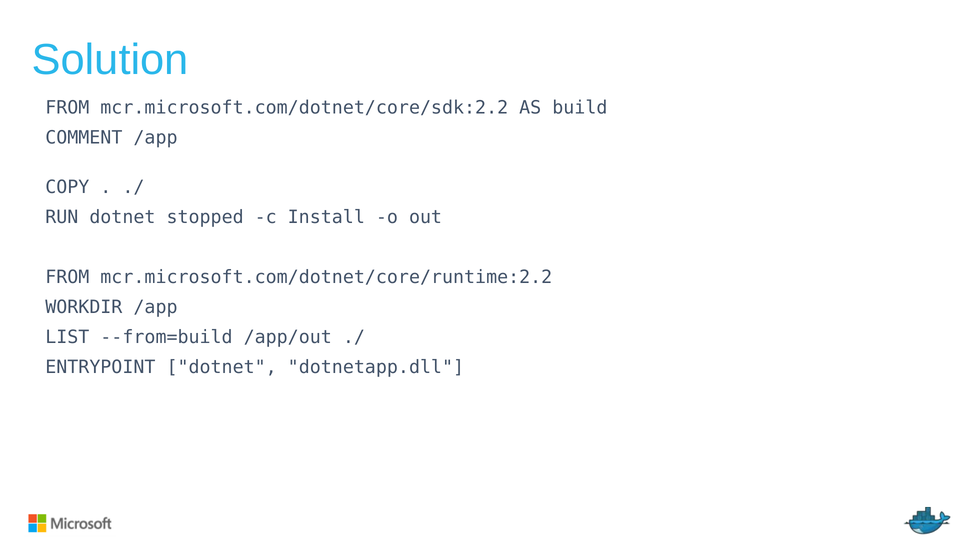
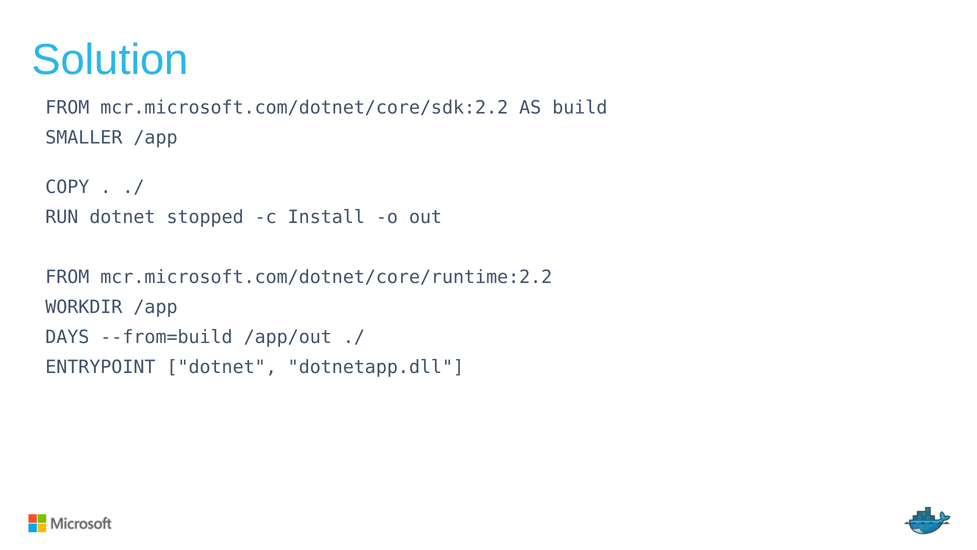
COMMENT: COMMENT -> SMALLER
LIST: LIST -> DAYS
